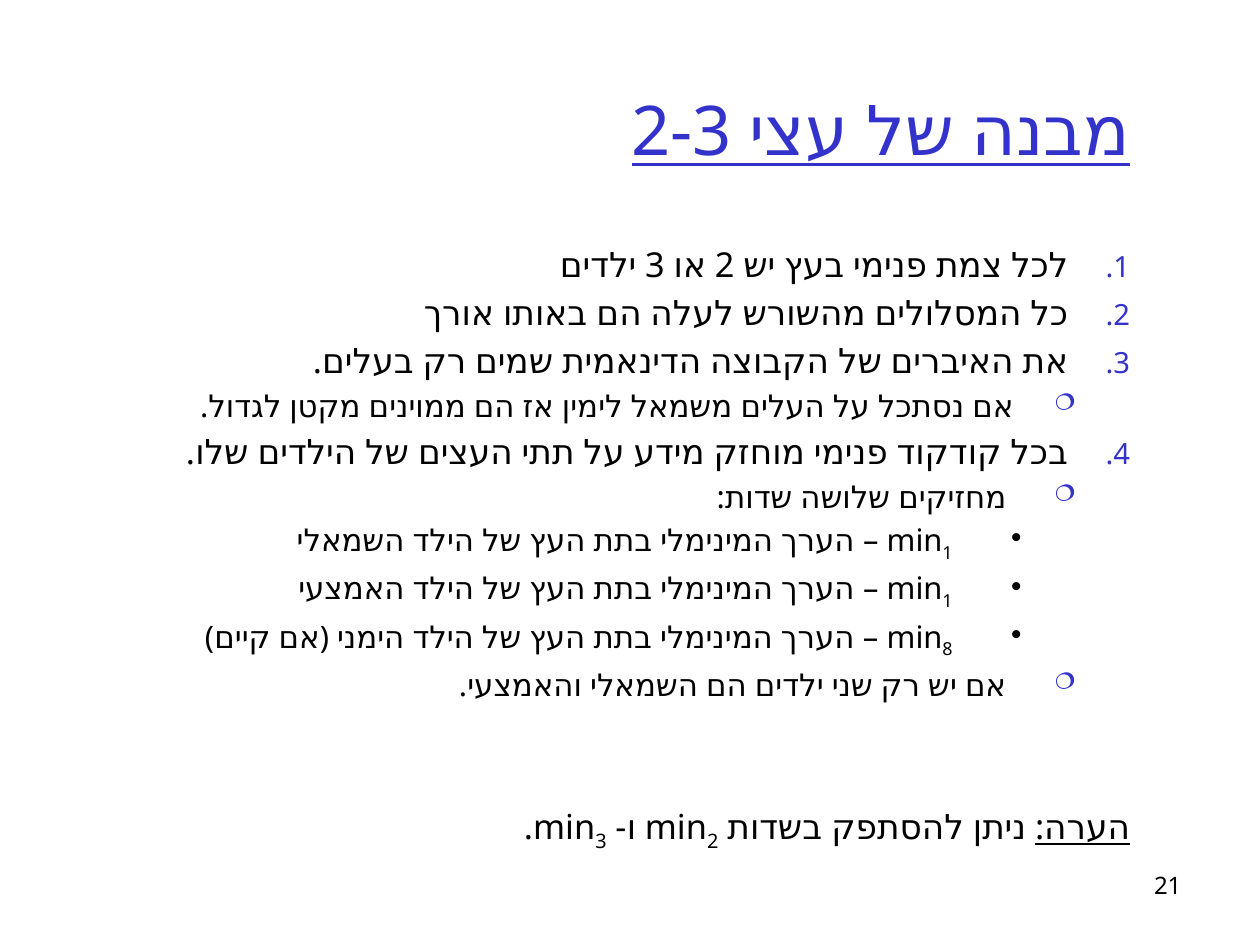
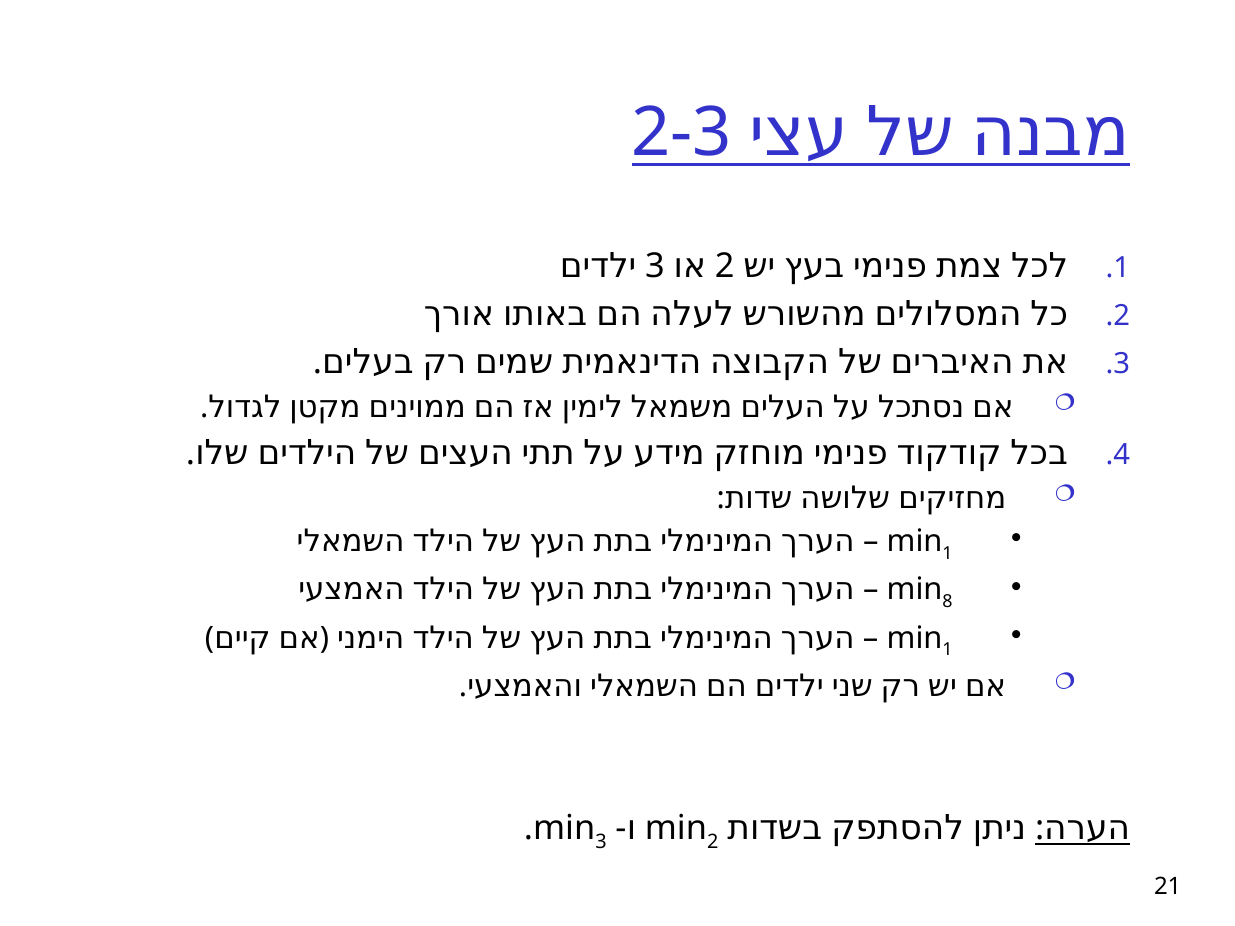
1 at (948, 602): 1 -> 8
8 at (948, 650): 8 -> 1
